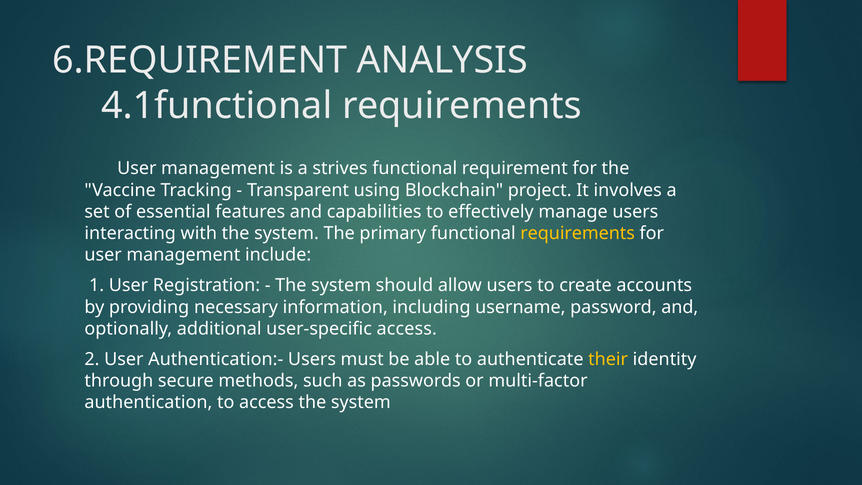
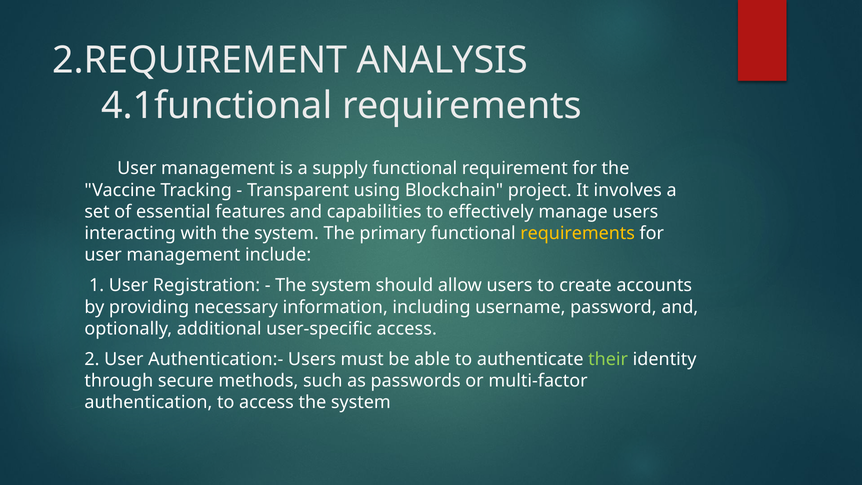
6.REQUIREMENT: 6.REQUIREMENT -> 2.REQUIREMENT
strives: strives -> supply
their colour: yellow -> light green
